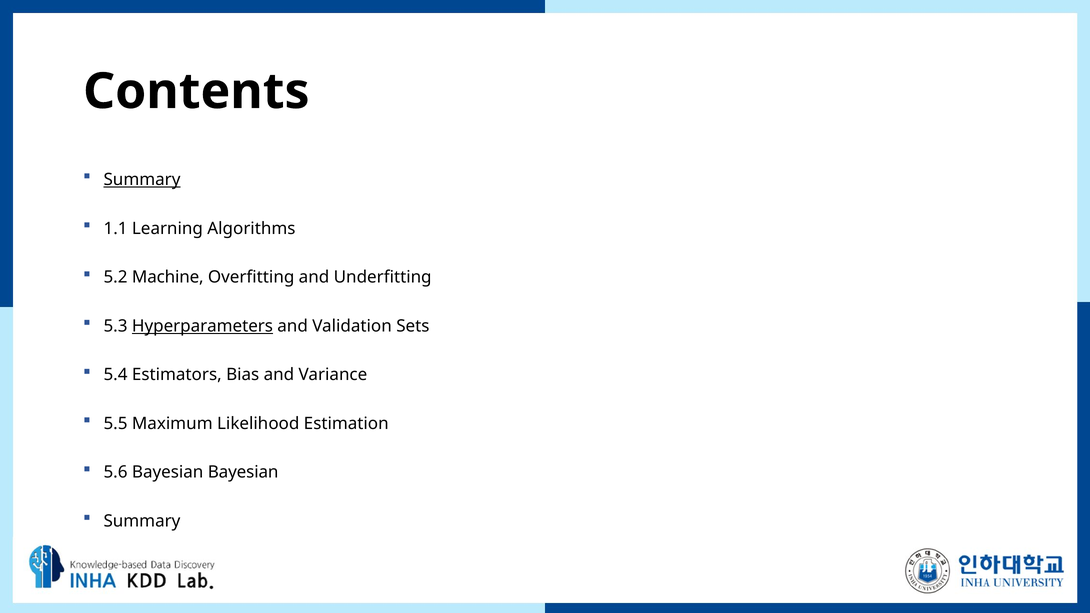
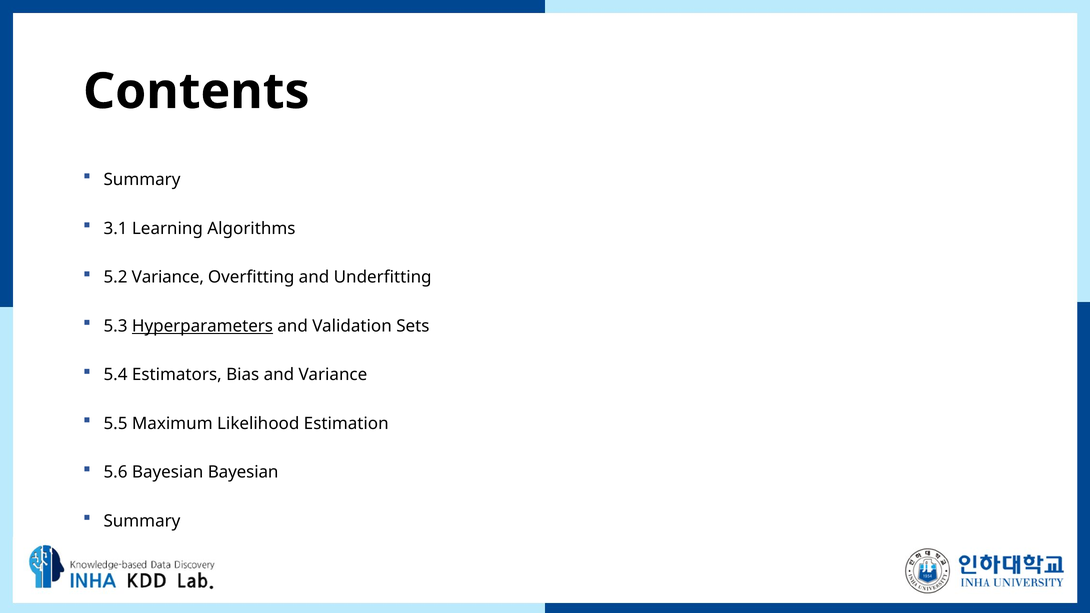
Summary at (142, 180) underline: present -> none
1.1: 1.1 -> 3.1
5.2 Machine: Machine -> Variance
